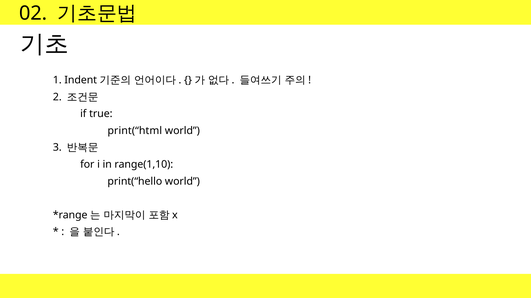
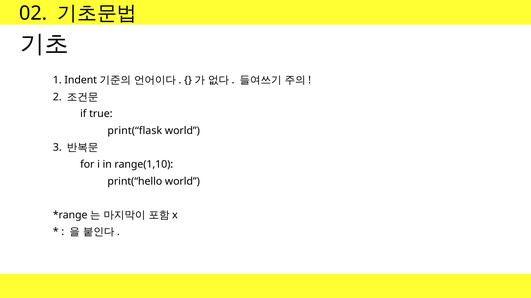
print(“html: print(“html -> print(“flask
